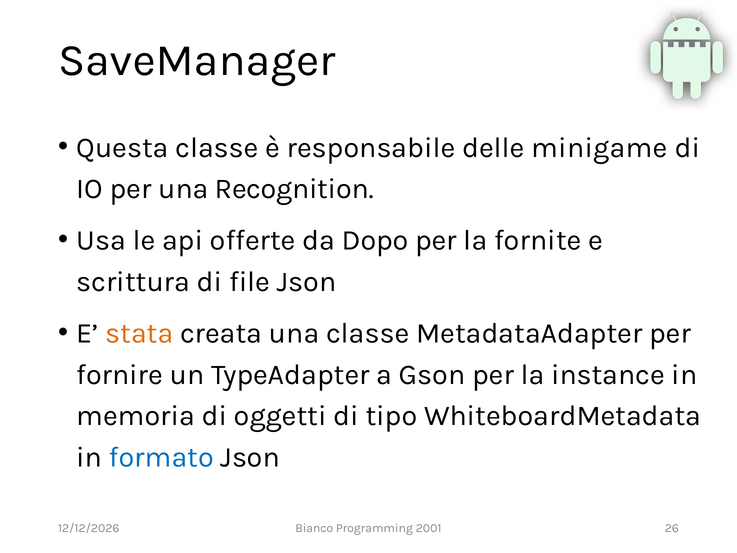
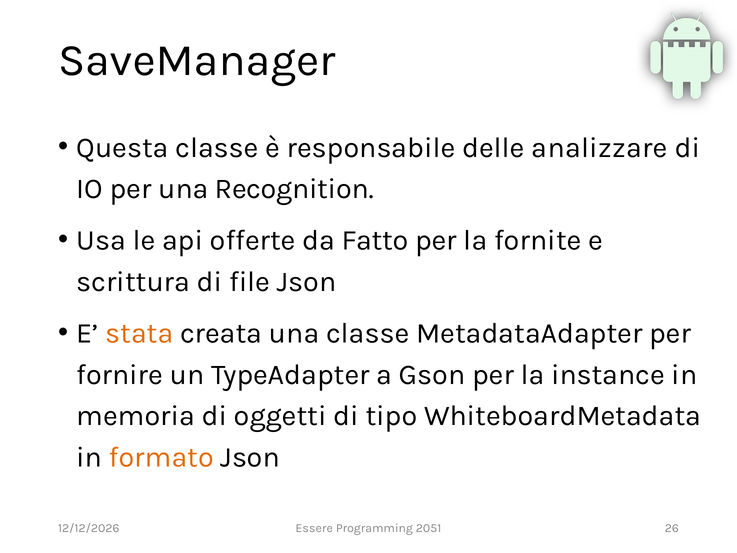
minigame: minigame -> analizzare
Dopo: Dopo -> Fatto
formato colour: blue -> orange
Bianco: Bianco -> Essere
2001: 2001 -> 2051
